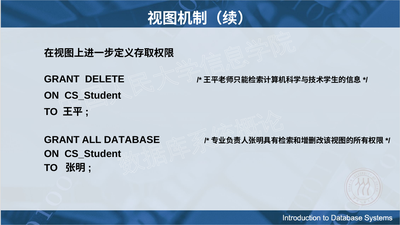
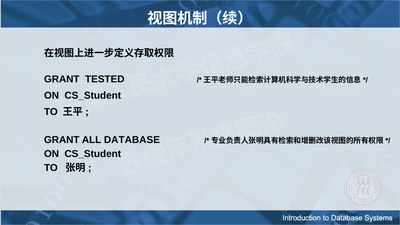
DELETE: DELETE -> TESTED
